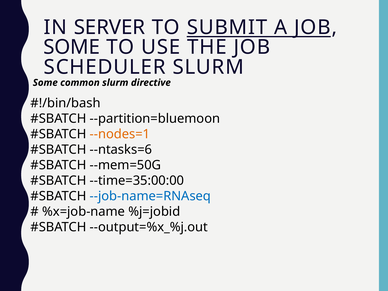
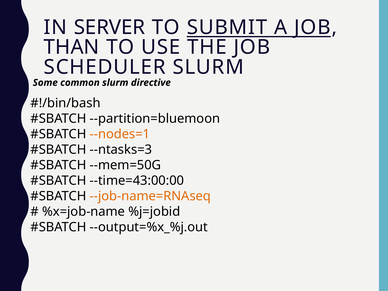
SOME at (72, 47): SOME -> THAN
--ntasks=6: --ntasks=6 -> --ntasks=3
--time=35:00:00: --time=35:00:00 -> --time=43:00:00
--job-name=RNAseq colour: blue -> orange
